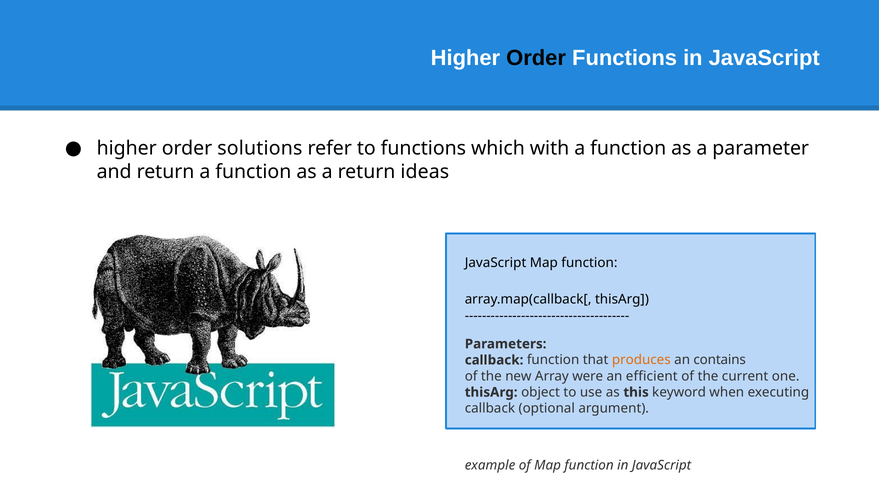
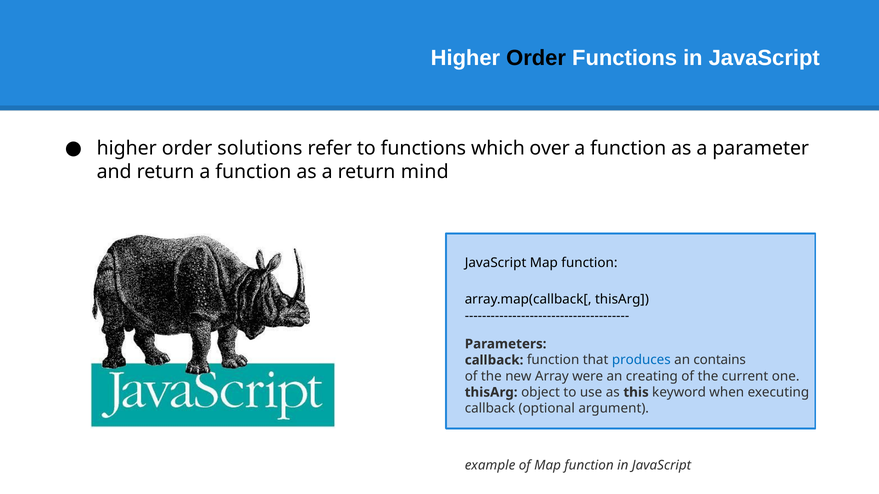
with: with -> over
ideas: ideas -> mind
produces colour: orange -> blue
efficient: efficient -> creating
